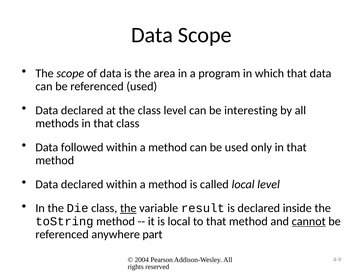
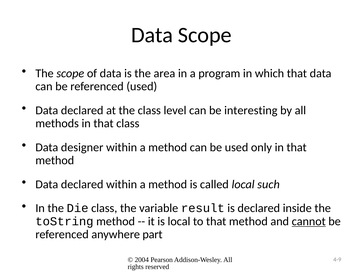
followed: followed -> designer
local level: level -> such
the at (128, 208) underline: present -> none
